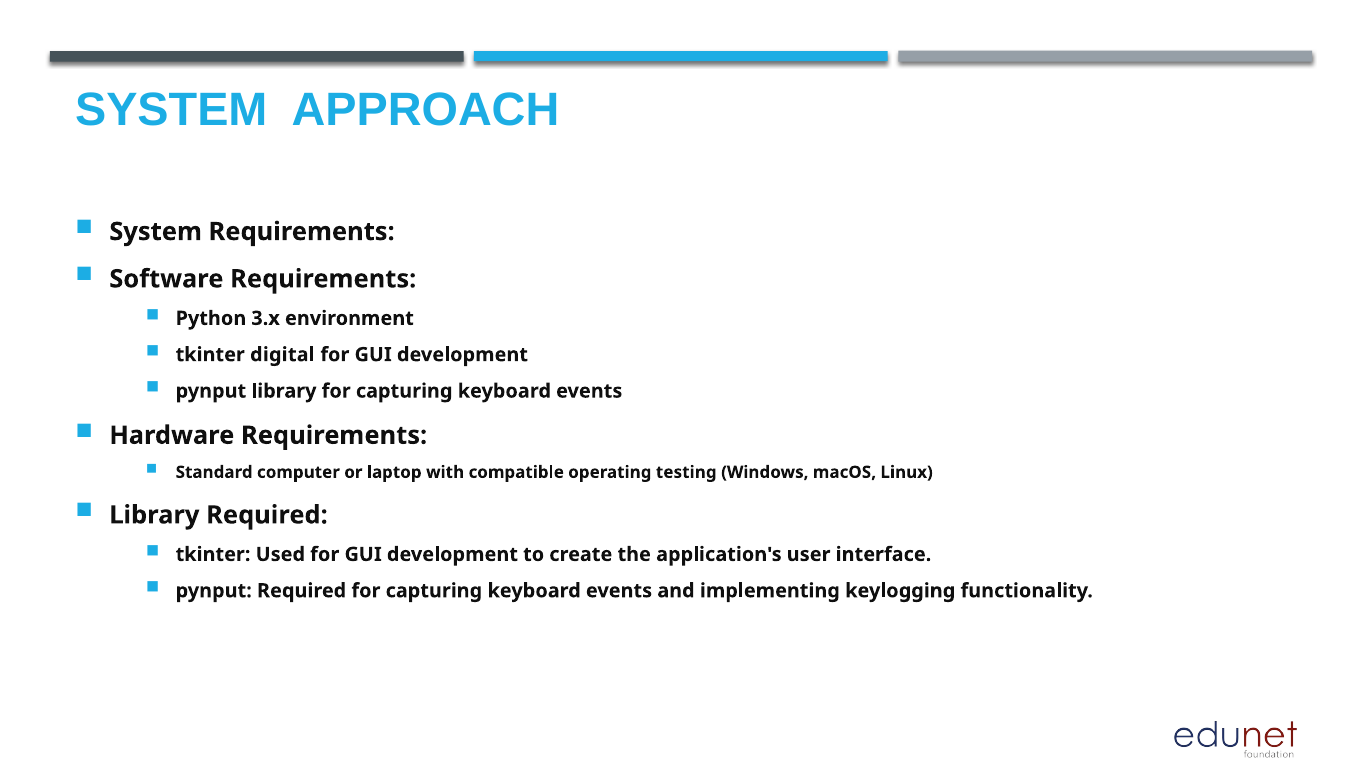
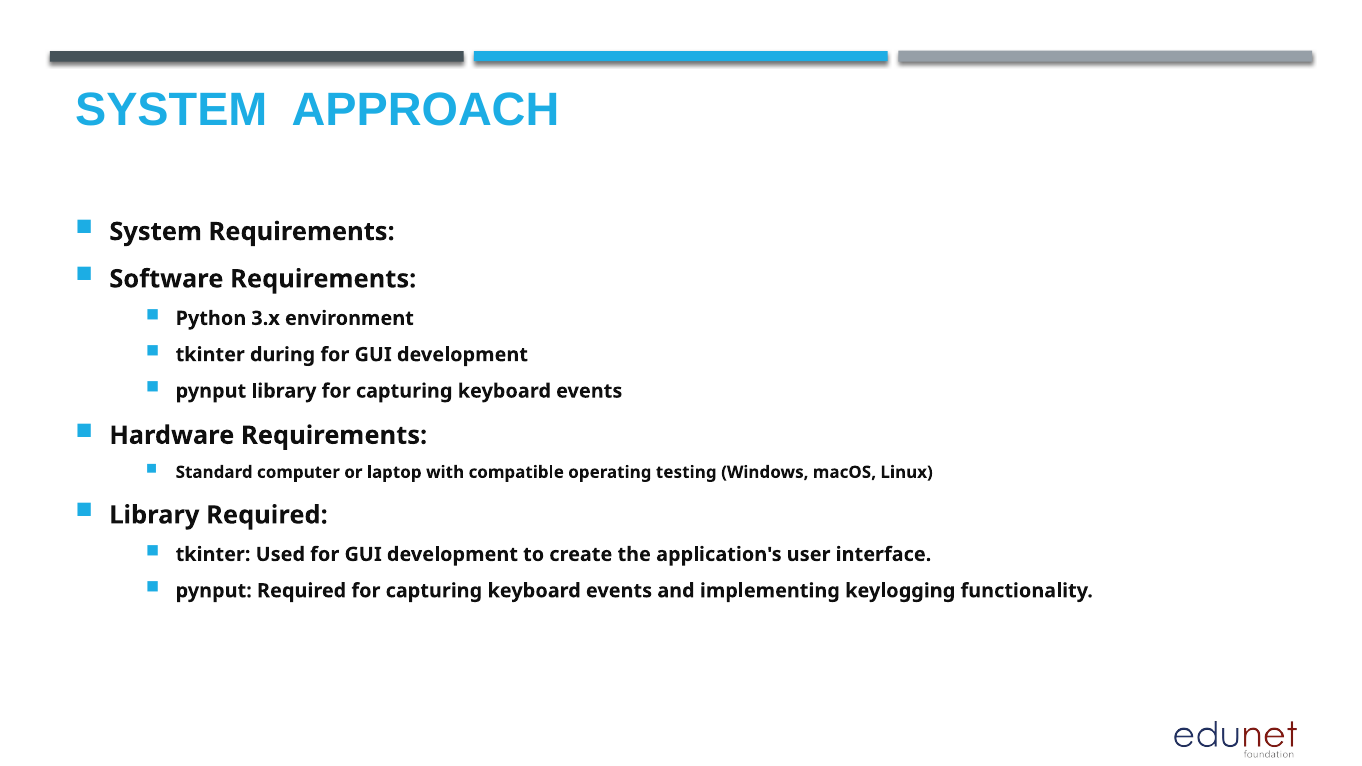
digital: digital -> during
